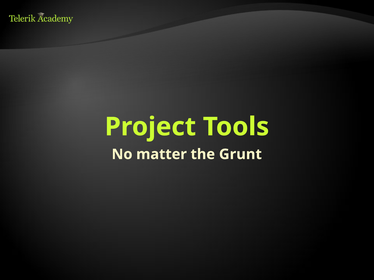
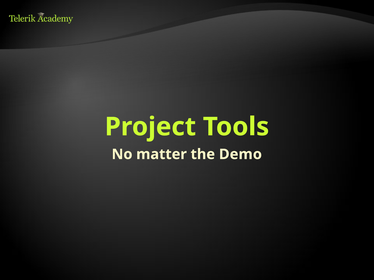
Grunt: Grunt -> Demo
